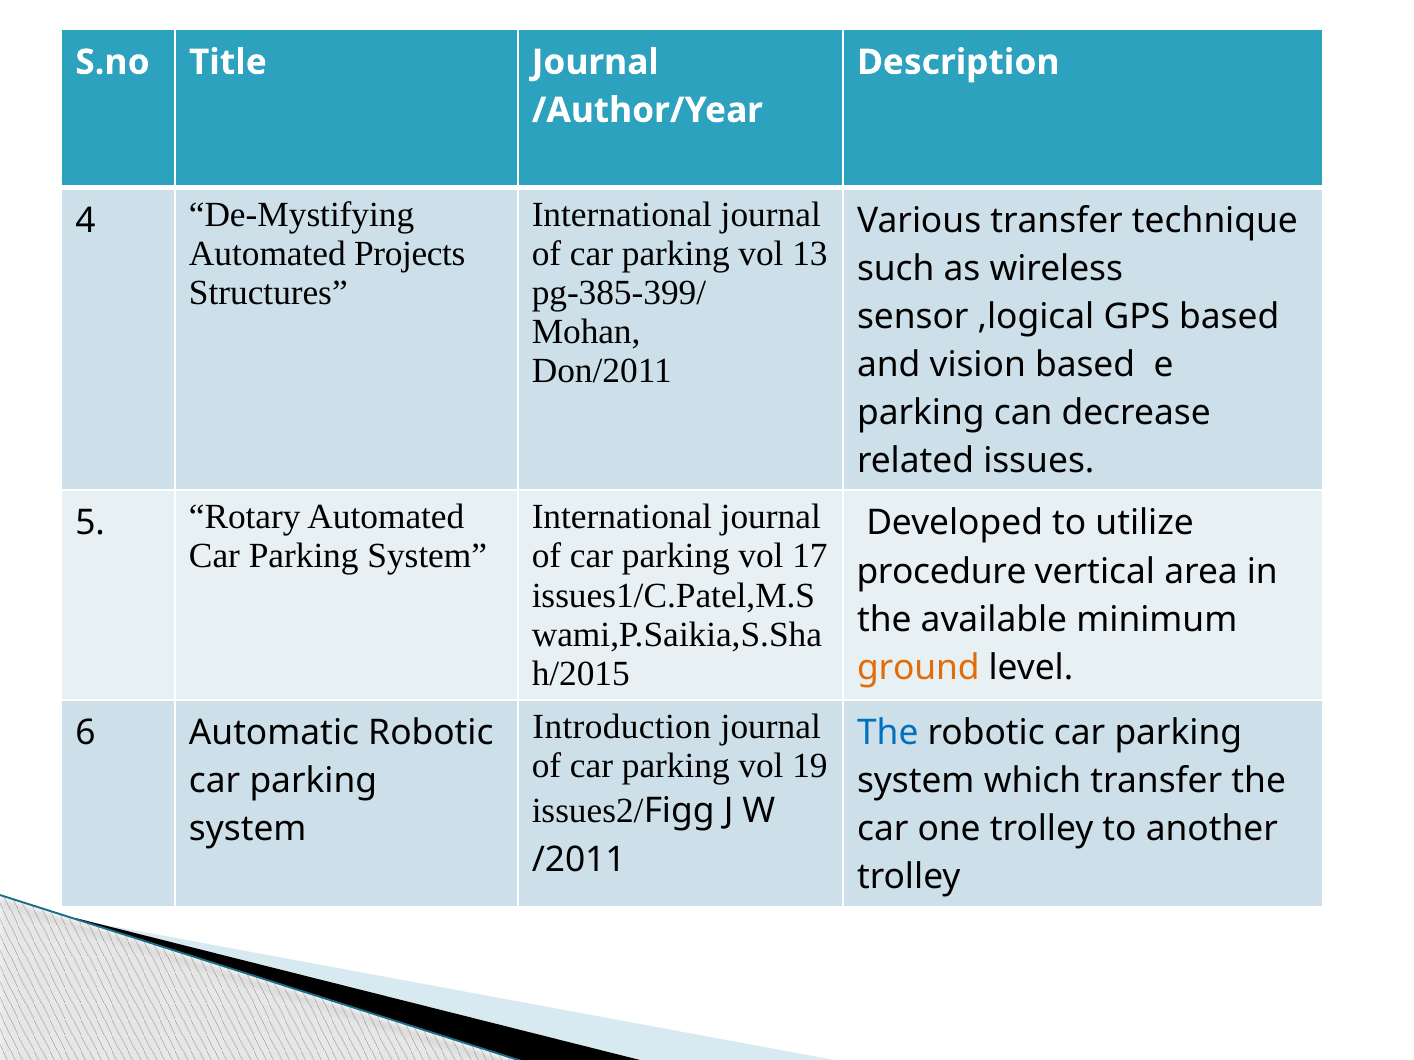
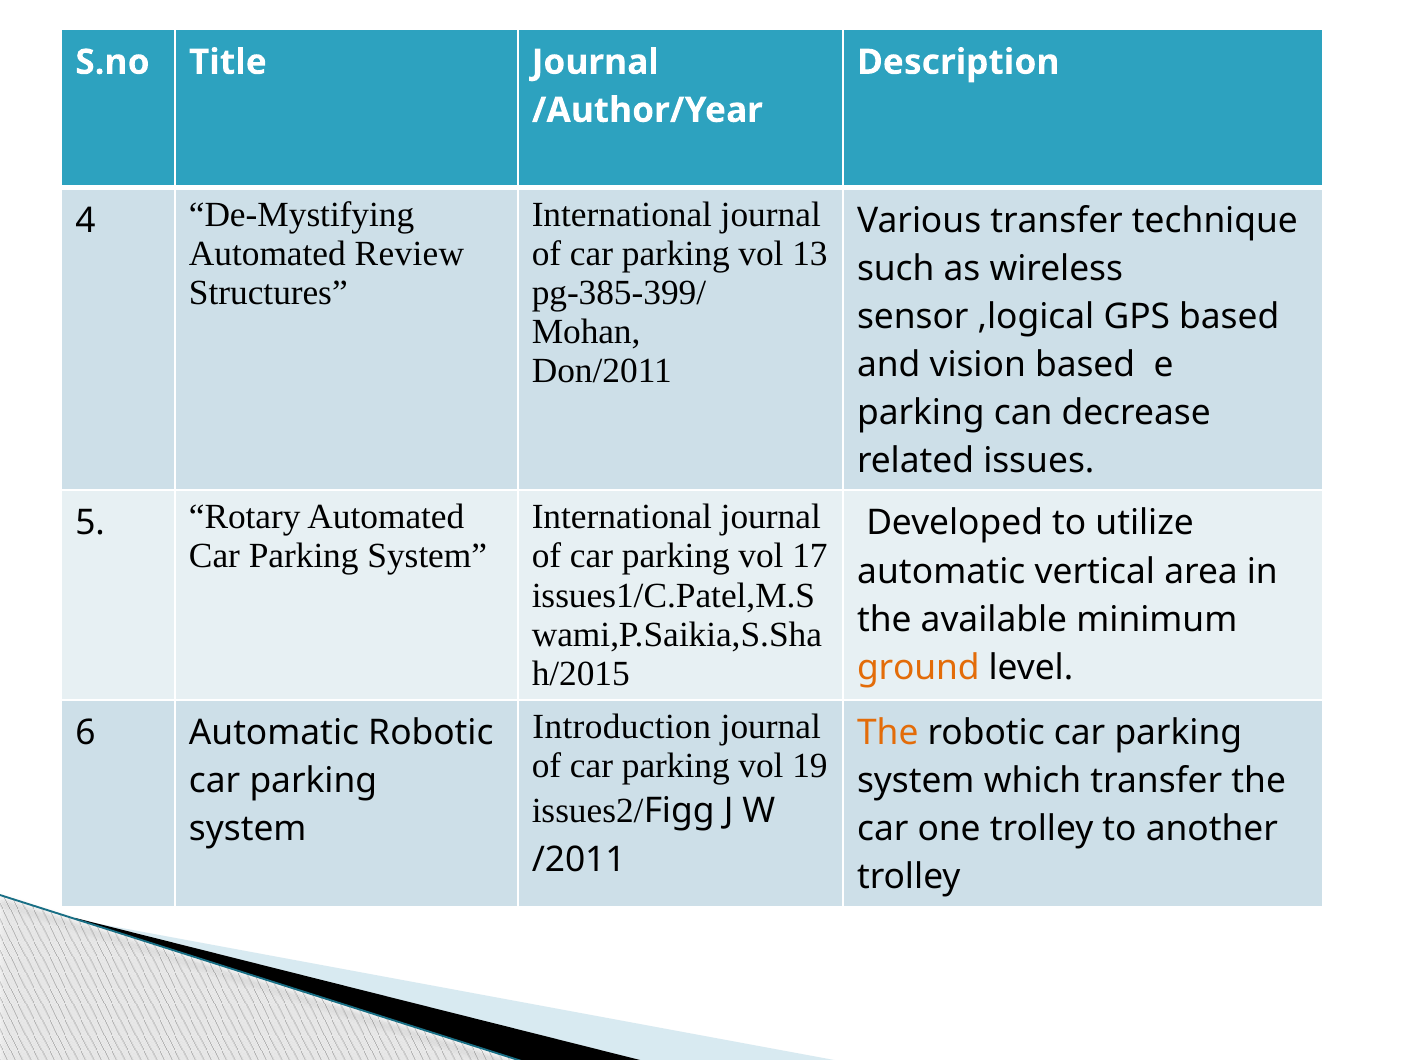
Projects: Projects -> Review
procedure at (942, 572): procedure -> automatic
The at (888, 733) colour: blue -> orange
